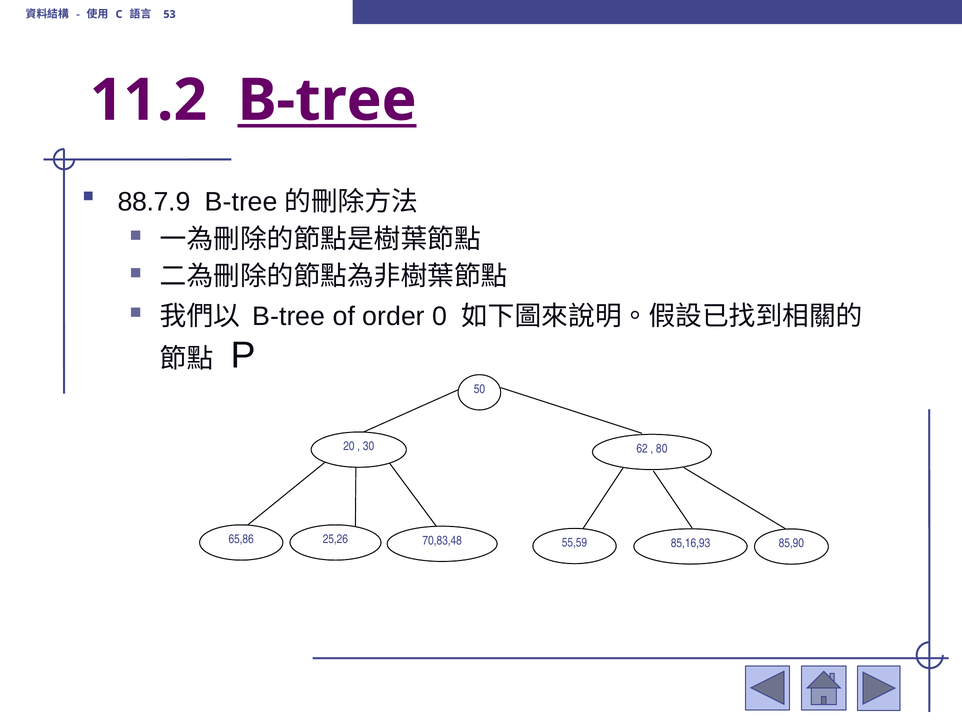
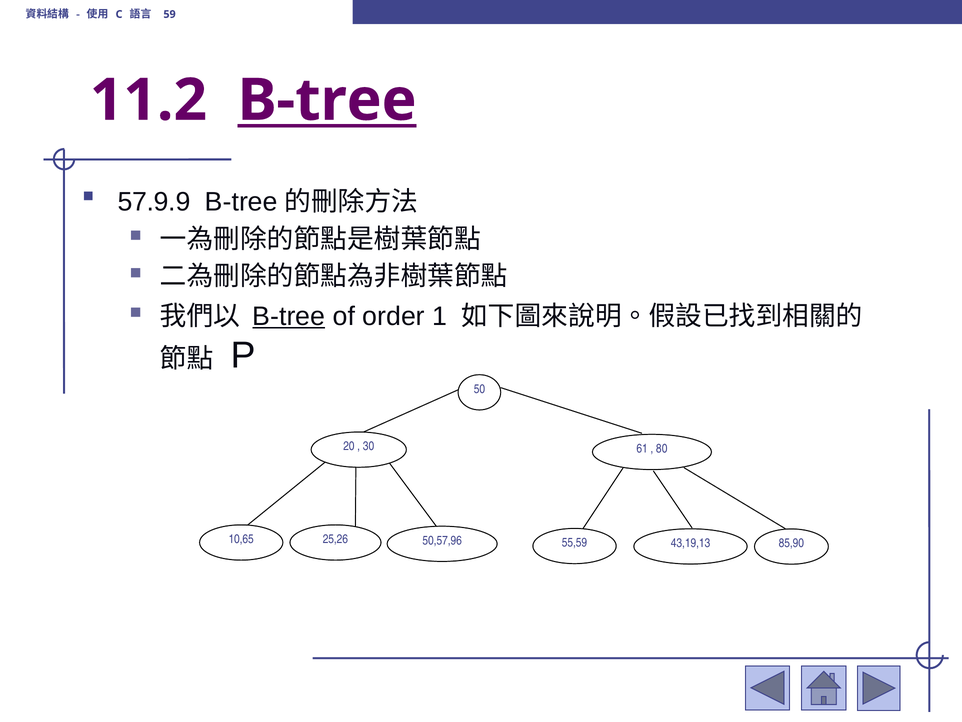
53: 53 -> 59
88.7.9: 88.7.9 -> 57.9.9
B-tree at (289, 316) underline: none -> present
0: 0 -> 1
62: 62 -> 61
65,86: 65,86 -> 10,65
70,83,48: 70,83,48 -> 50,57,96
85,16,93: 85,16,93 -> 43,19,13
